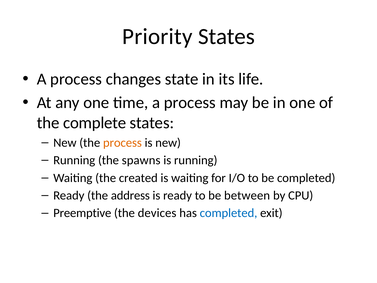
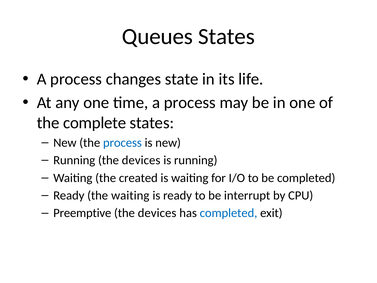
Priority: Priority -> Queues
process at (122, 143) colour: orange -> blue
Running the spawns: spawns -> devices
the address: address -> waiting
between: between -> interrupt
